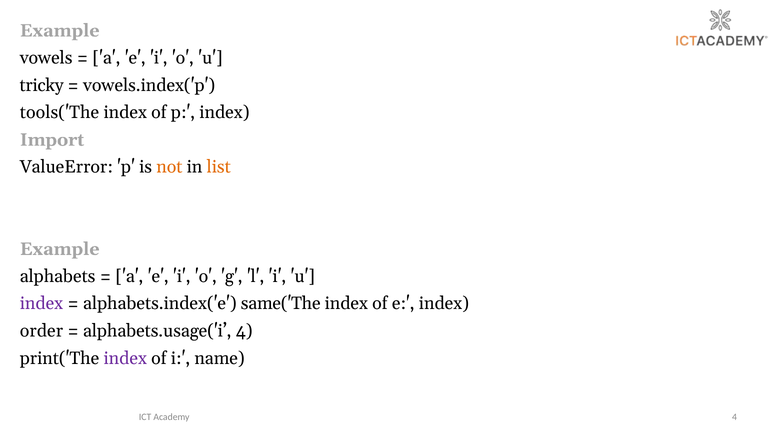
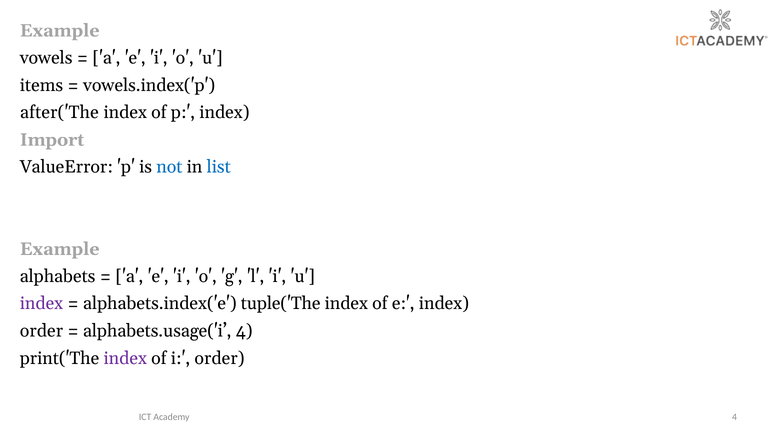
tricky: tricky -> items
tools('The: tools('The -> after('The
not colour: orange -> blue
list colour: orange -> blue
same('The: same('The -> tuple('The
i name: name -> order
